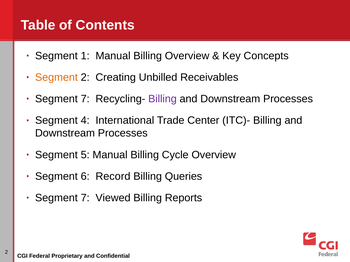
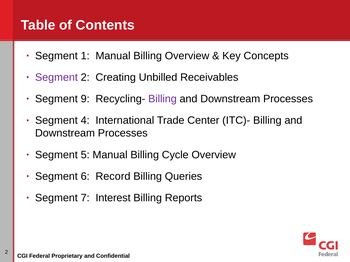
Segment at (56, 77) colour: orange -> purple
7 at (85, 99): 7 -> 9
Viewed: Viewed -> Interest
